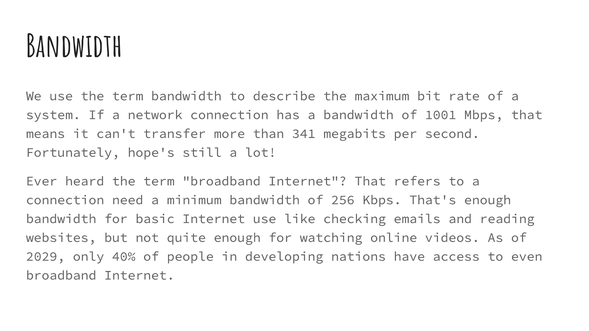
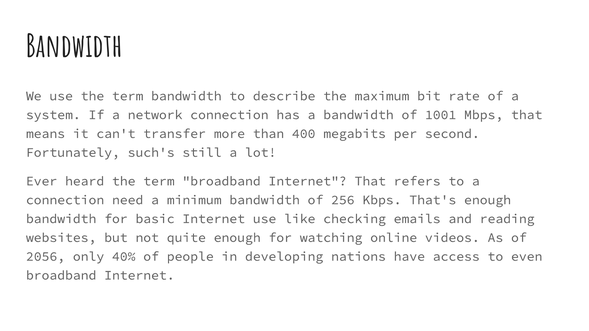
341: 341 -> 400
hope's: hope's -> such's
2029: 2029 -> 2056
